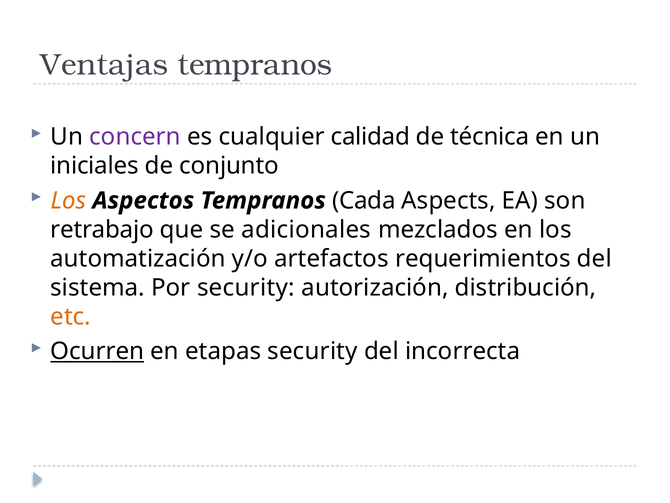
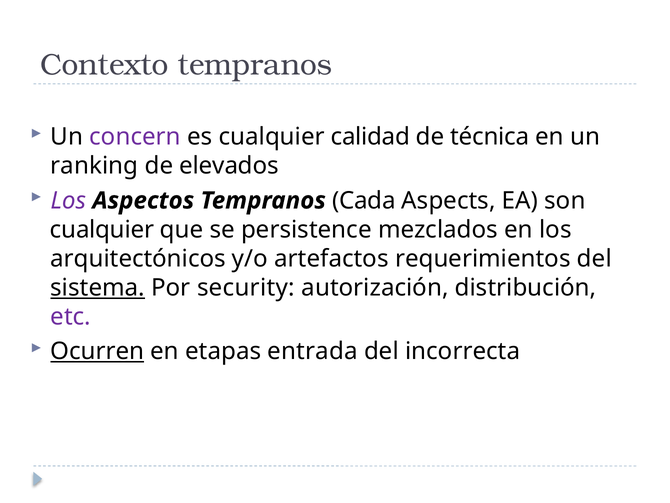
Ventajas: Ventajas -> Contexto
iniciales: iniciales -> ranking
conjunto: conjunto -> elevados
Los at (68, 200) colour: orange -> purple
retrabajo at (102, 229): retrabajo -> cualquier
adicionales: adicionales -> persistence
automatización: automatización -> arquitectónicos
sistema underline: none -> present
etc colour: orange -> purple
etapas security: security -> entrada
